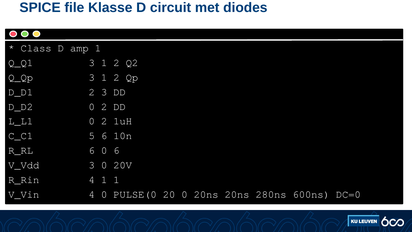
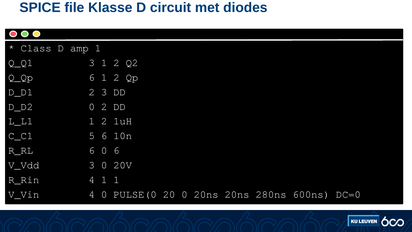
Q_Qp 3: 3 -> 6
L_L1 0: 0 -> 1
